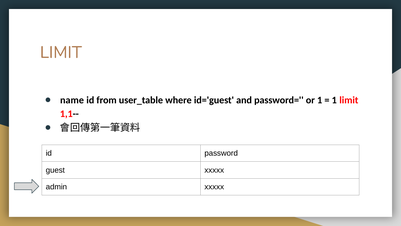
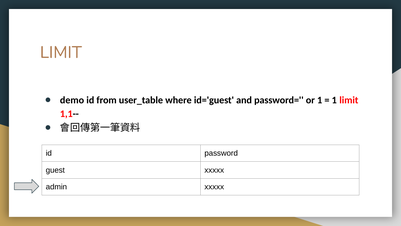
name: name -> demo
